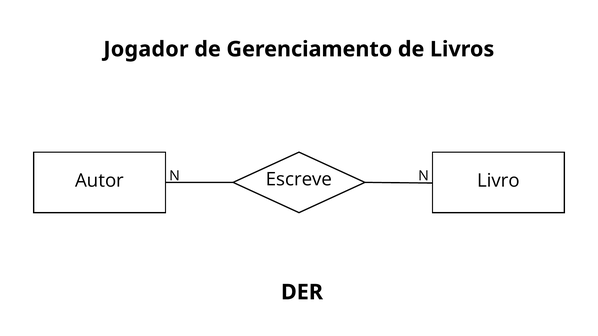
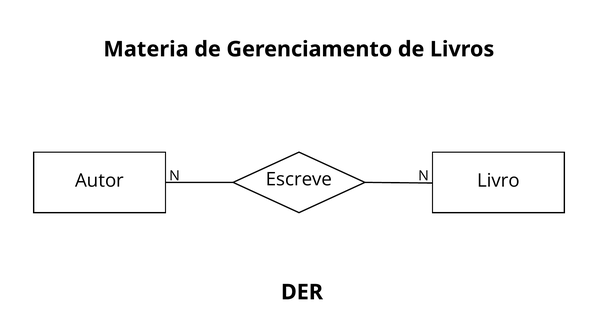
Jogador: Jogador -> Materia
